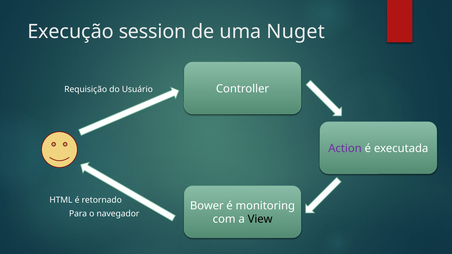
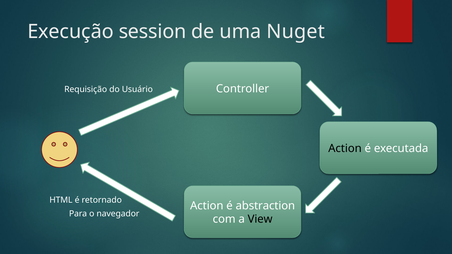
Action at (345, 149) colour: purple -> black
Bower at (207, 206): Bower -> Action
monitoring: monitoring -> abstraction
